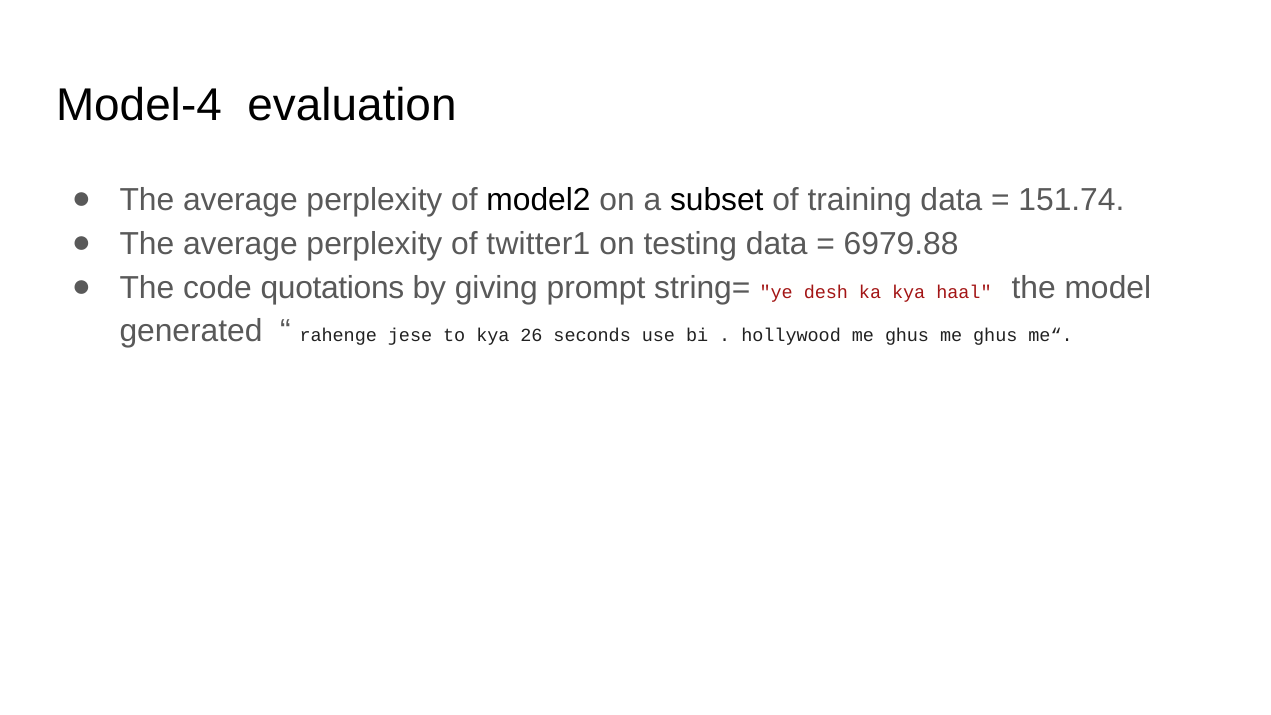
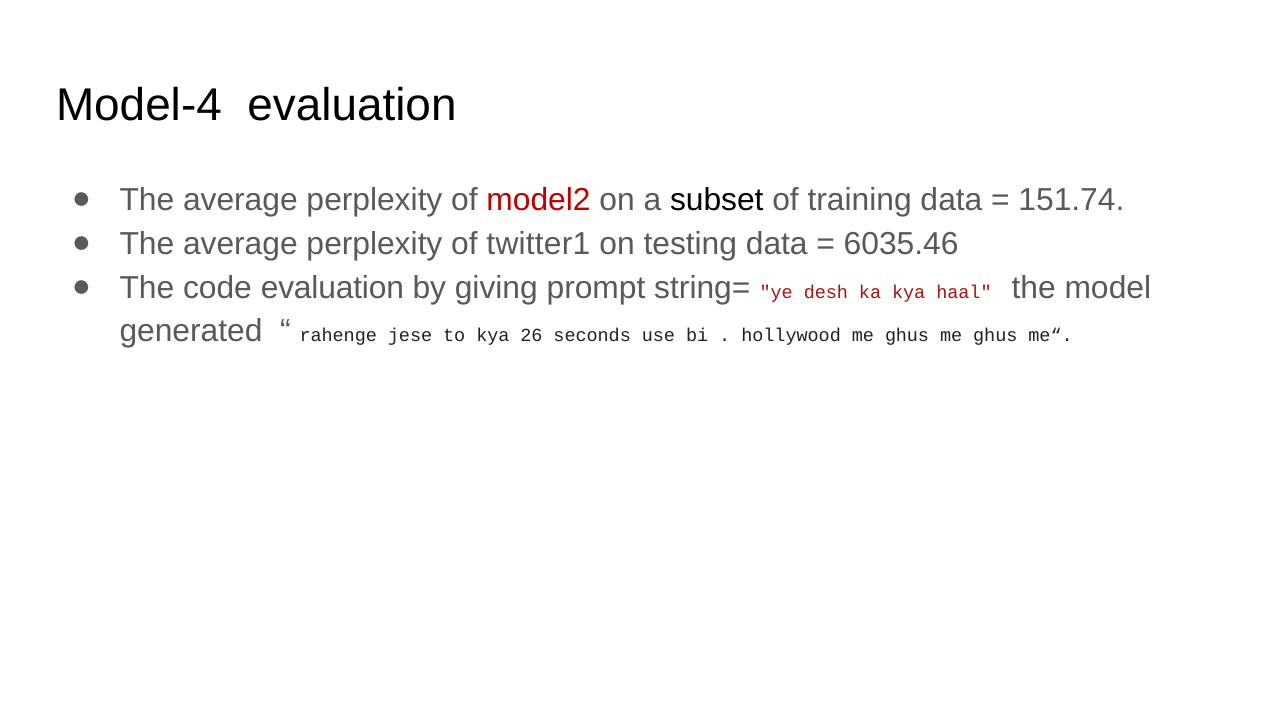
model2 colour: black -> red
6979.88: 6979.88 -> 6035.46
code quotations: quotations -> evaluation
